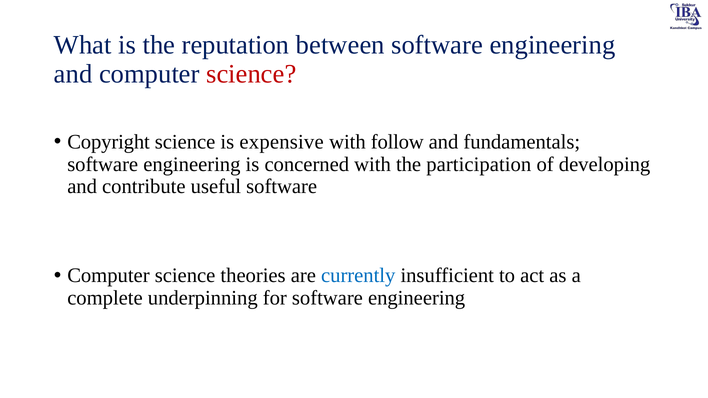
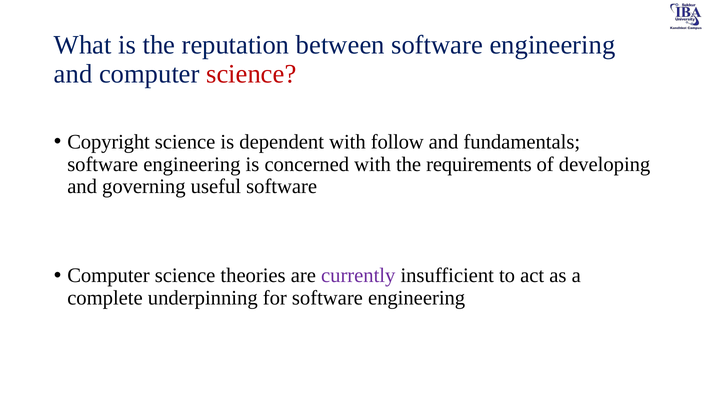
expensive: expensive -> dependent
participation: participation -> requirements
contribute: contribute -> governing
currently colour: blue -> purple
